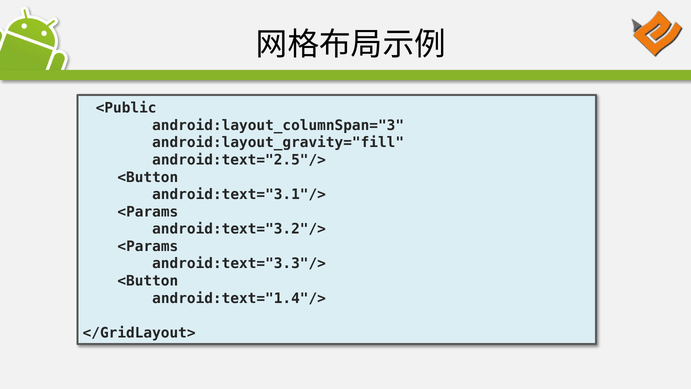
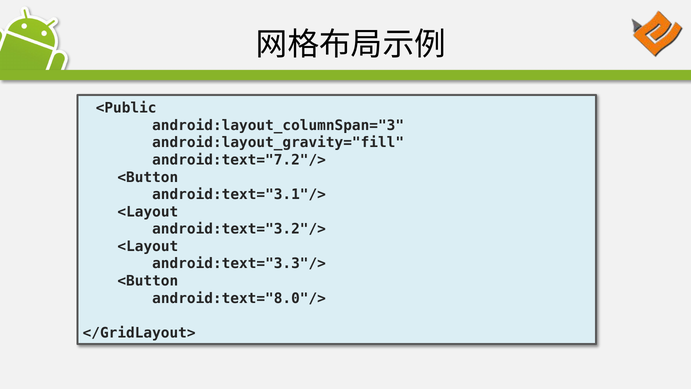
android:text="2.5"/>: android:text="2.5"/> -> android:text="7.2"/>
<Params at (148, 212): <Params -> <Layout
<Params at (148, 246): <Params -> <Layout
android:text="1.4"/>: android:text="1.4"/> -> android:text="8.0"/>
